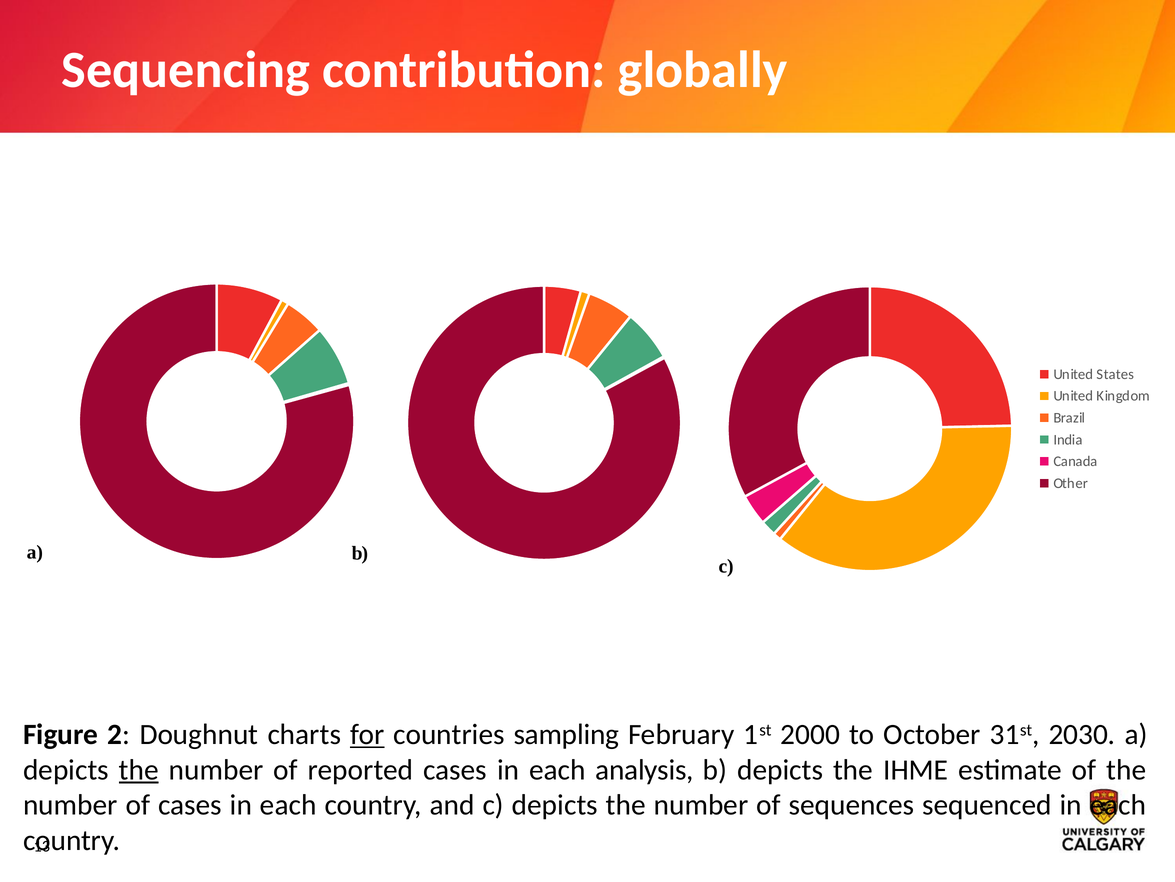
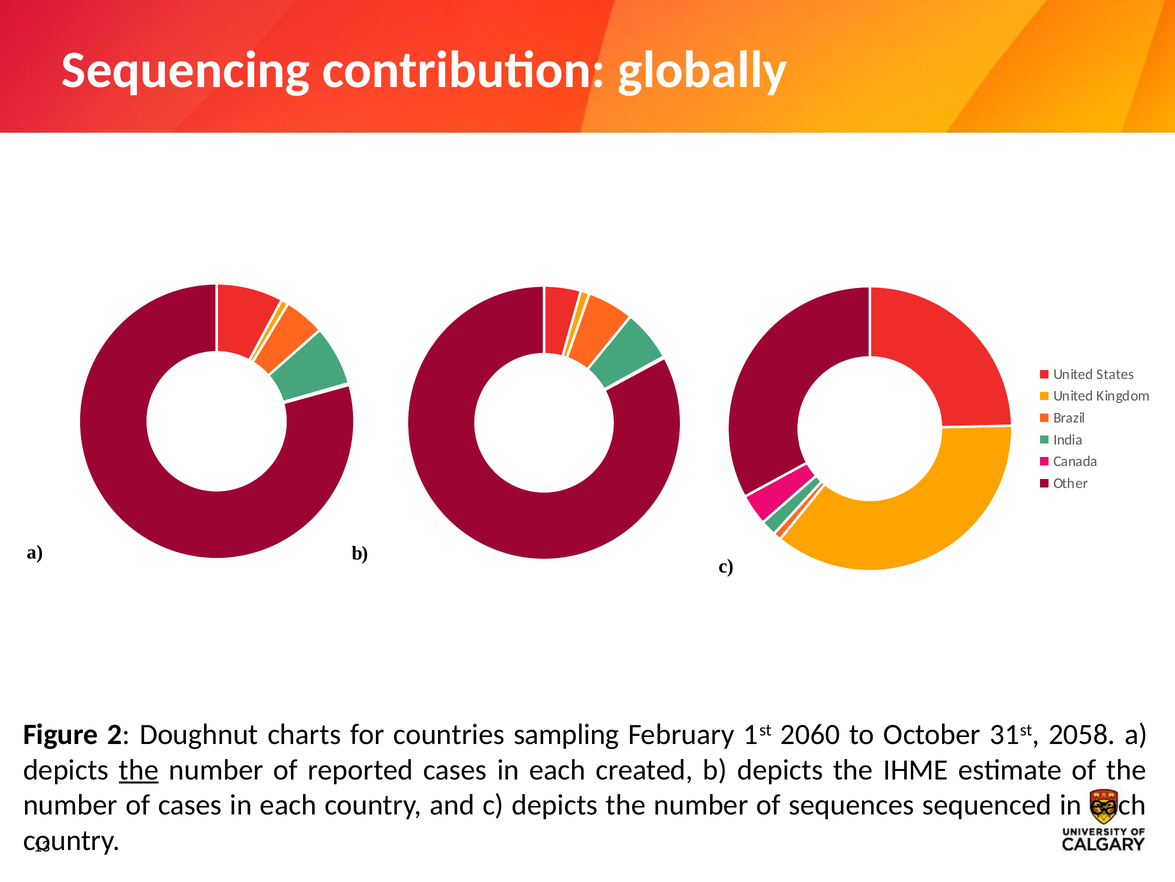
for underline: present -> none
2000: 2000 -> 2060
2030: 2030 -> 2058
analysis: analysis -> created
